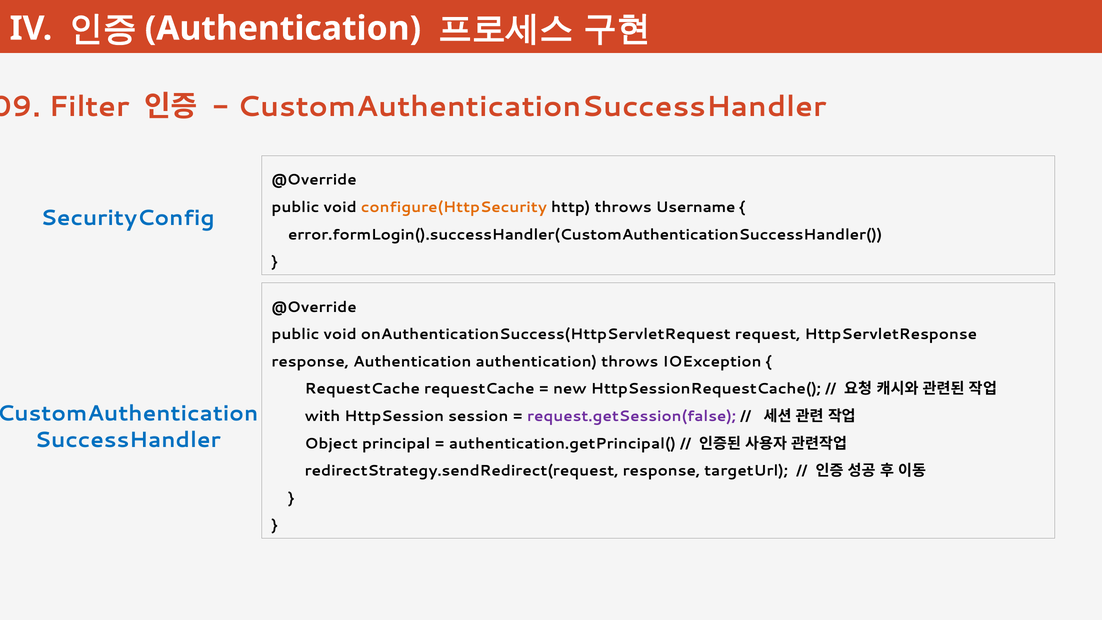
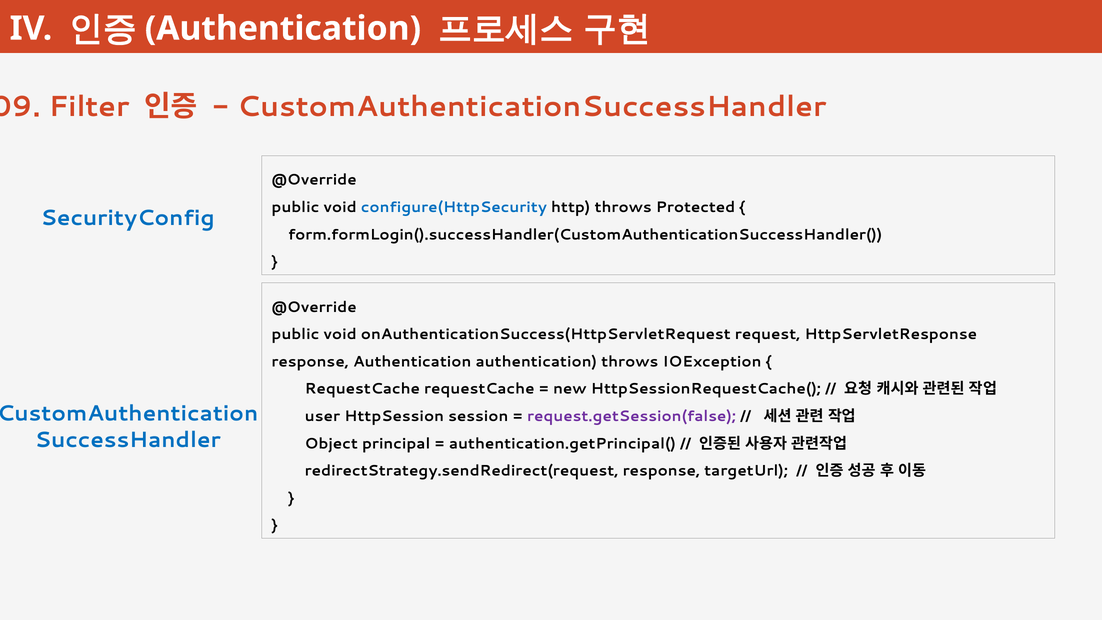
configure(HttpSecurity colour: orange -> blue
Username: Username -> Protected
error.formLogin().successHandler(CustomAuthenticationSuccessHandler(: error.formLogin().successHandler(CustomAuthenticationSuccessHandler( -> form.formLogin().successHandler(CustomAuthenticationSuccessHandler(
with: with -> user
